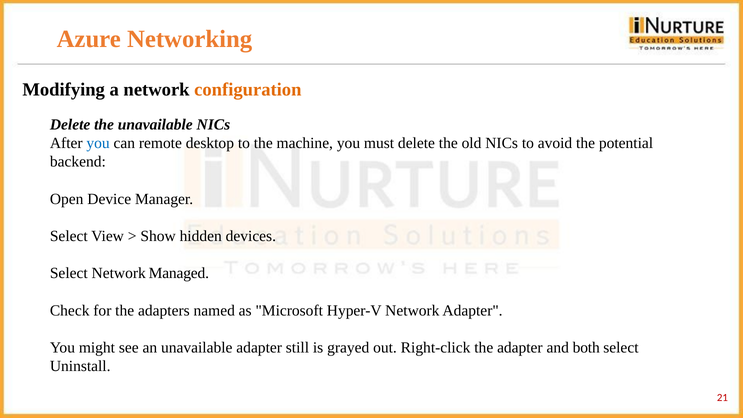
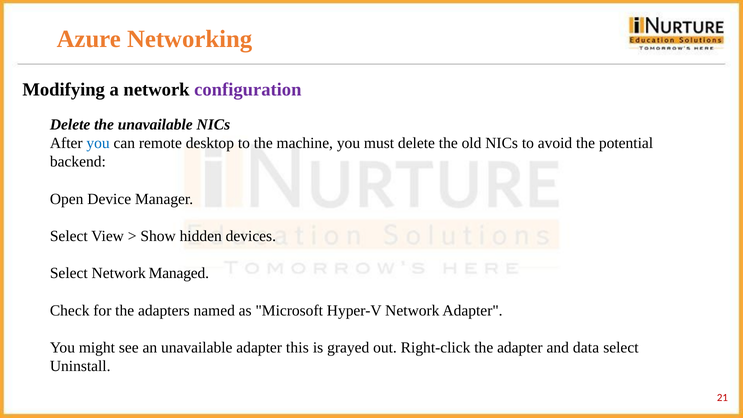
configuration colour: orange -> purple
still: still -> this
both: both -> data
